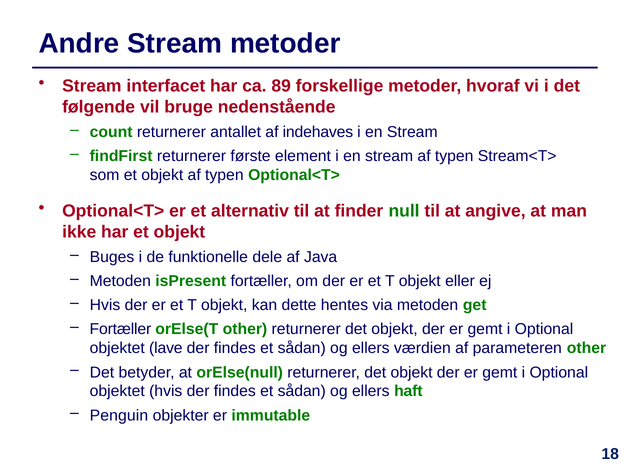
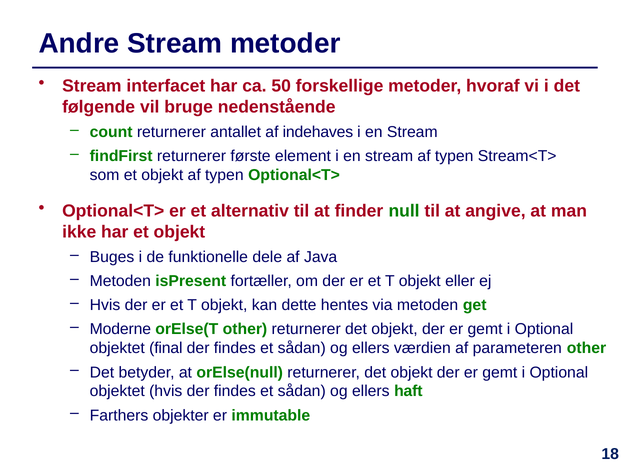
89: 89 -> 50
Fortæller at (120, 330): Fortæller -> Moderne
lave: lave -> final
Penguin: Penguin -> Farthers
